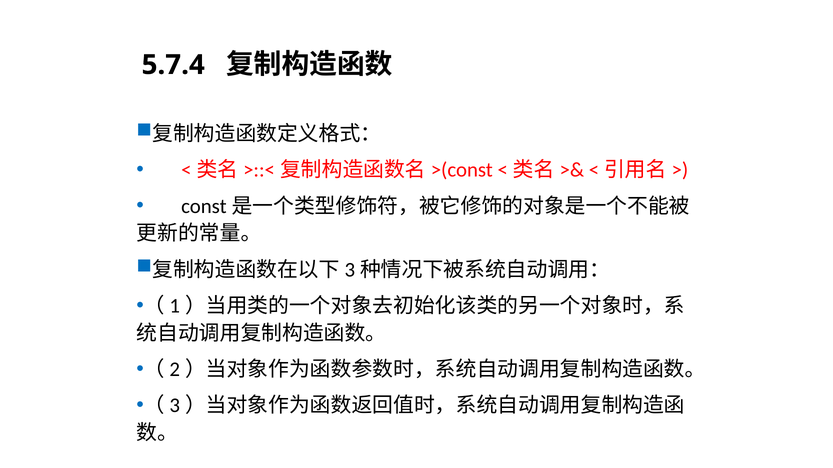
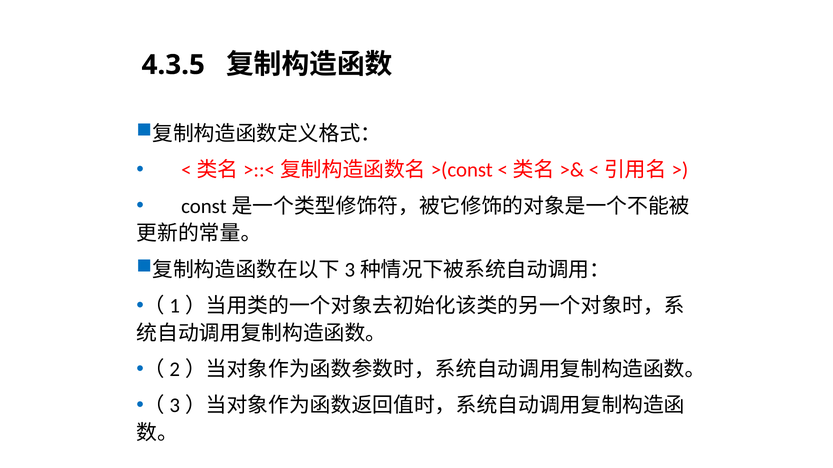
5.7.4: 5.7.4 -> 4.3.5
